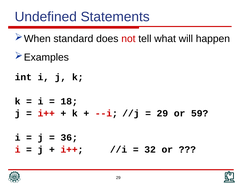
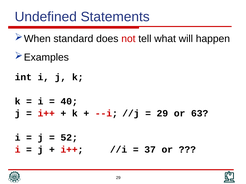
18: 18 -> 40
59: 59 -> 63
36: 36 -> 52
32: 32 -> 37
